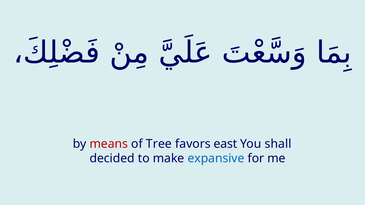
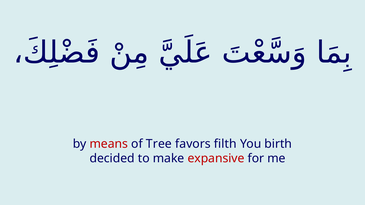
east: east -> filth
shall: shall -> birth
expansive colour: blue -> red
